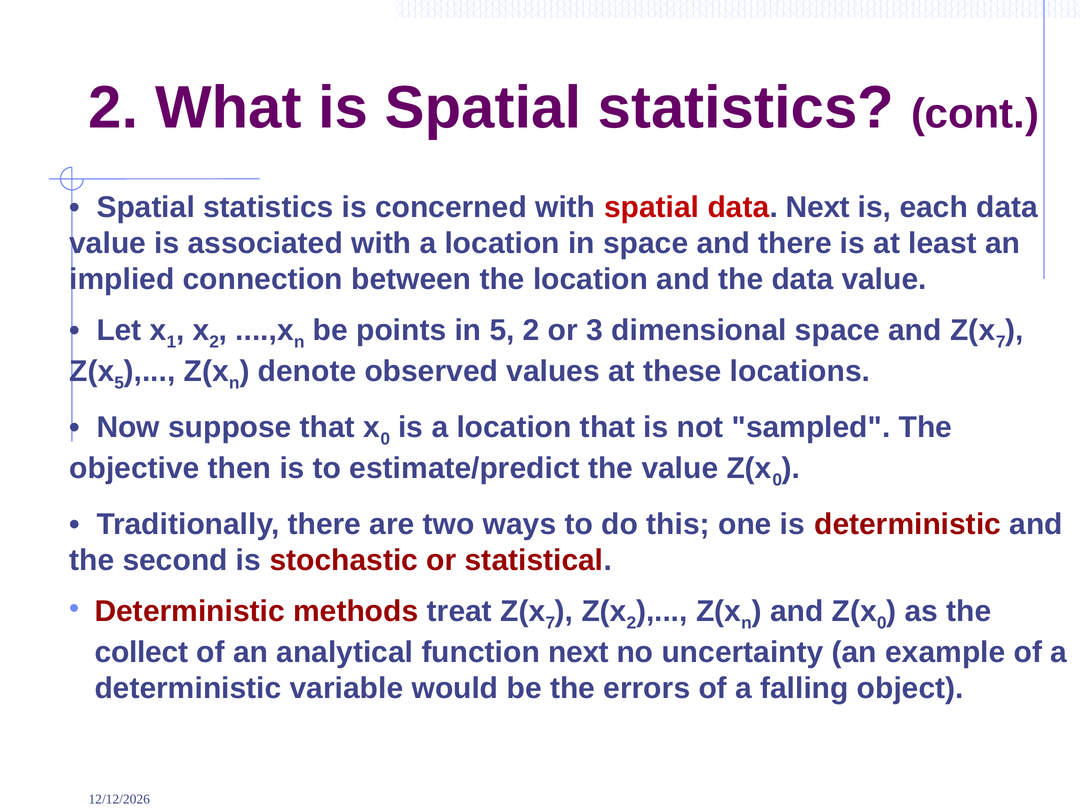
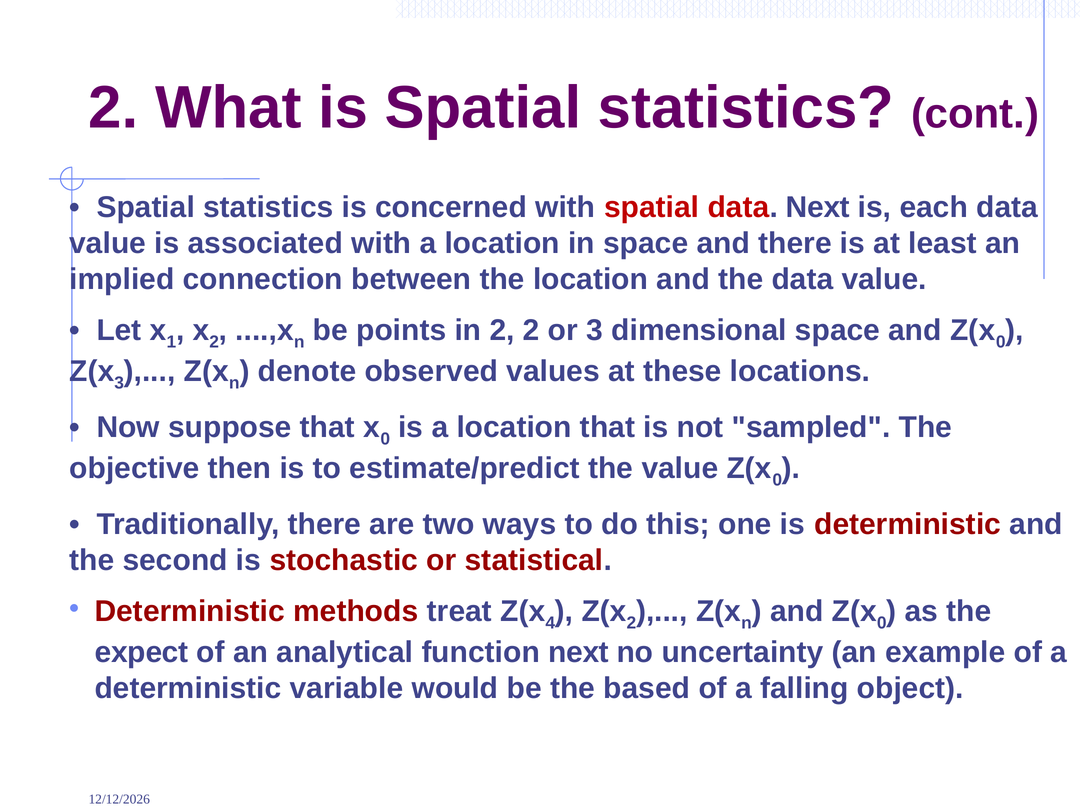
in 5: 5 -> 2
7 at (1001, 342): 7 -> 0
5 at (119, 383): 5 -> 3
7 at (550, 623): 7 -> 4
collect: collect -> expect
errors: errors -> based
